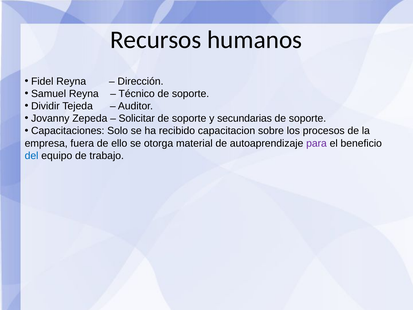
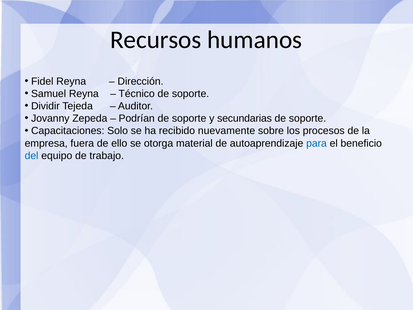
Solicitar: Solicitar -> Podrían
capacitacion: capacitacion -> nuevamente
para colour: purple -> blue
